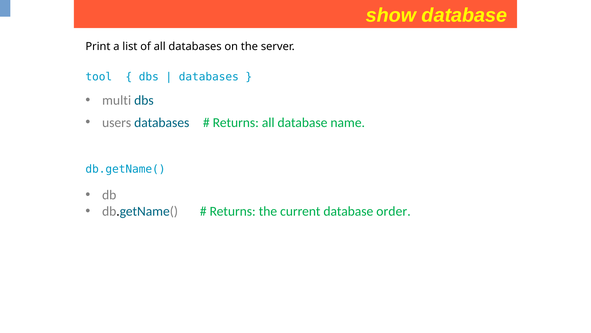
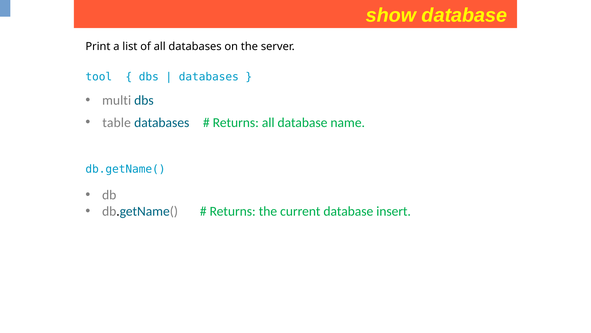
users: users -> table
order: order -> insert
